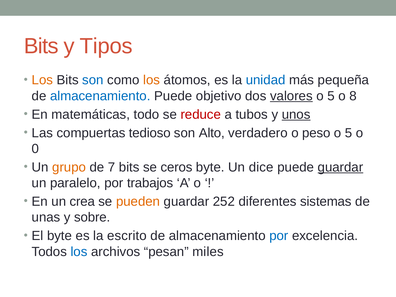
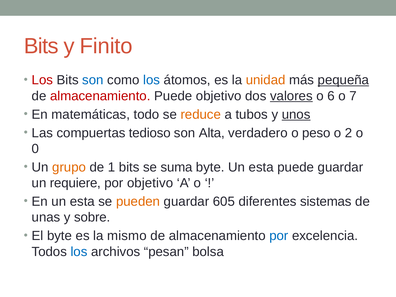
Tipos: Tipos -> Finito
Los at (42, 80) colour: orange -> red
los at (152, 80) colour: orange -> blue
unidad colour: blue -> orange
pequeña underline: none -> present
almacenamiento at (100, 96) colour: blue -> red
5 at (331, 96): 5 -> 6
8: 8 -> 7
reduce colour: red -> orange
Alto: Alto -> Alta
5 at (348, 133): 5 -> 2
7: 7 -> 1
ceros: ceros -> suma
byte Un dice: dice -> esta
guardar at (340, 167) underline: present -> none
paralelo: paralelo -> requiere
por trabajos: trabajos -> objetivo
En un crea: crea -> esta
252: 252 -> 605
escrito: escrito -> mismo
miles: miles -> bolsa
